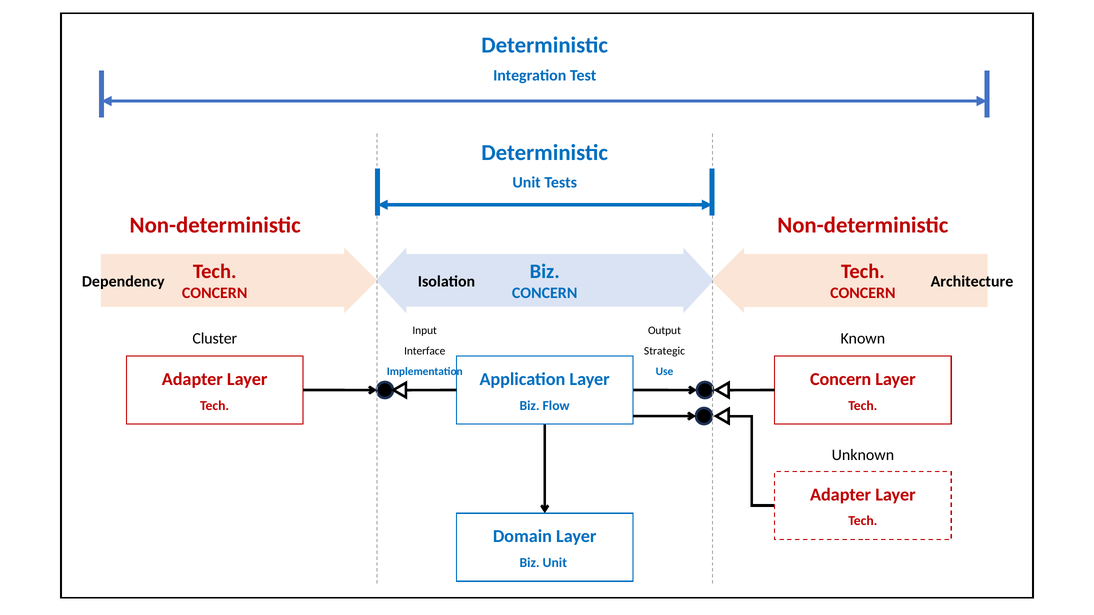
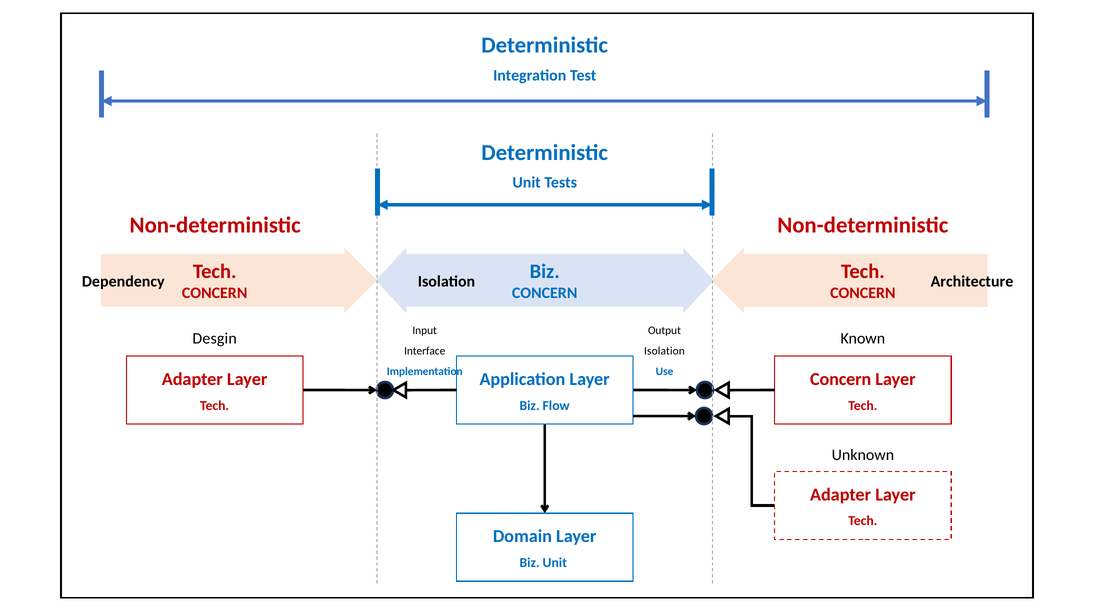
Cluster: Cluster -> Desgin
Strategic at (665, 351): Strategic -> Isolation
